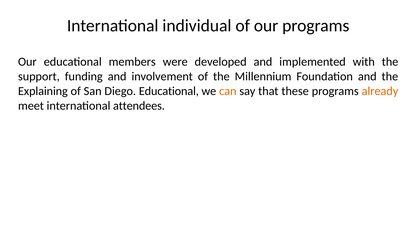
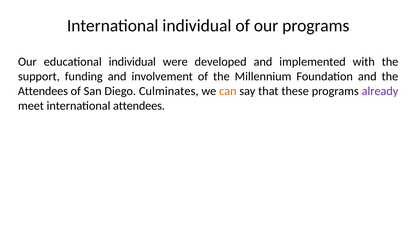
educational members: members -> individual
Explaining at (43, 91): Explaining -> Attendees
Diego Educational: Educational -> Culminates
already colour: orange -> purple
